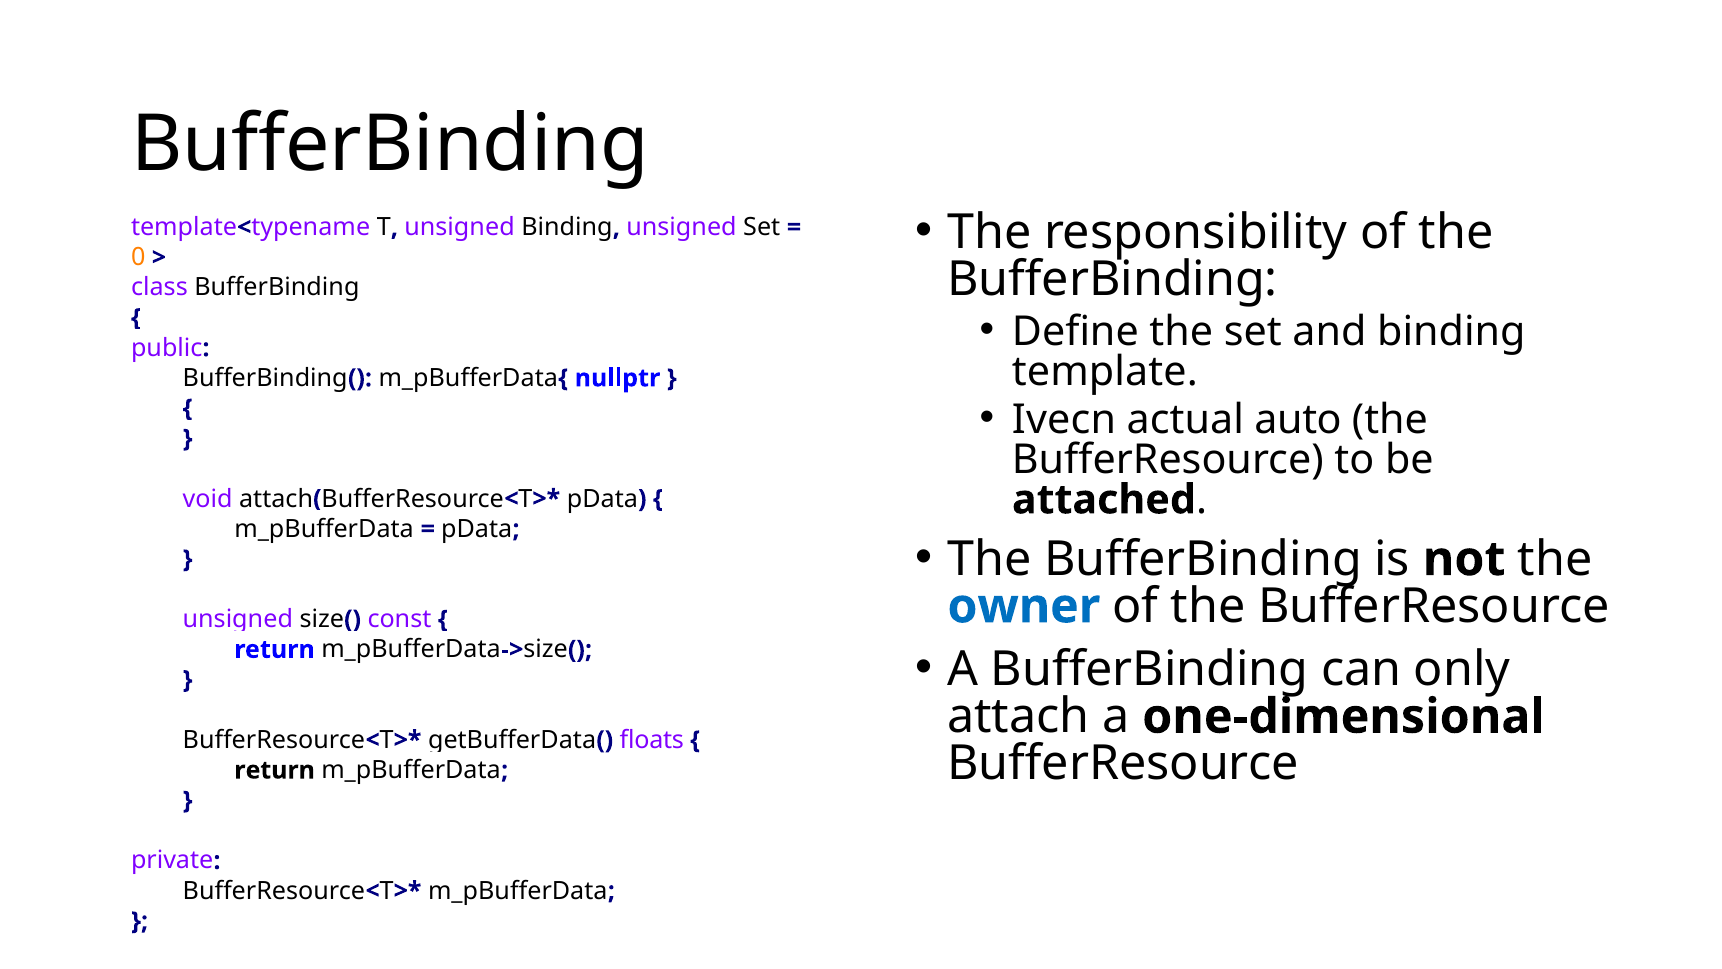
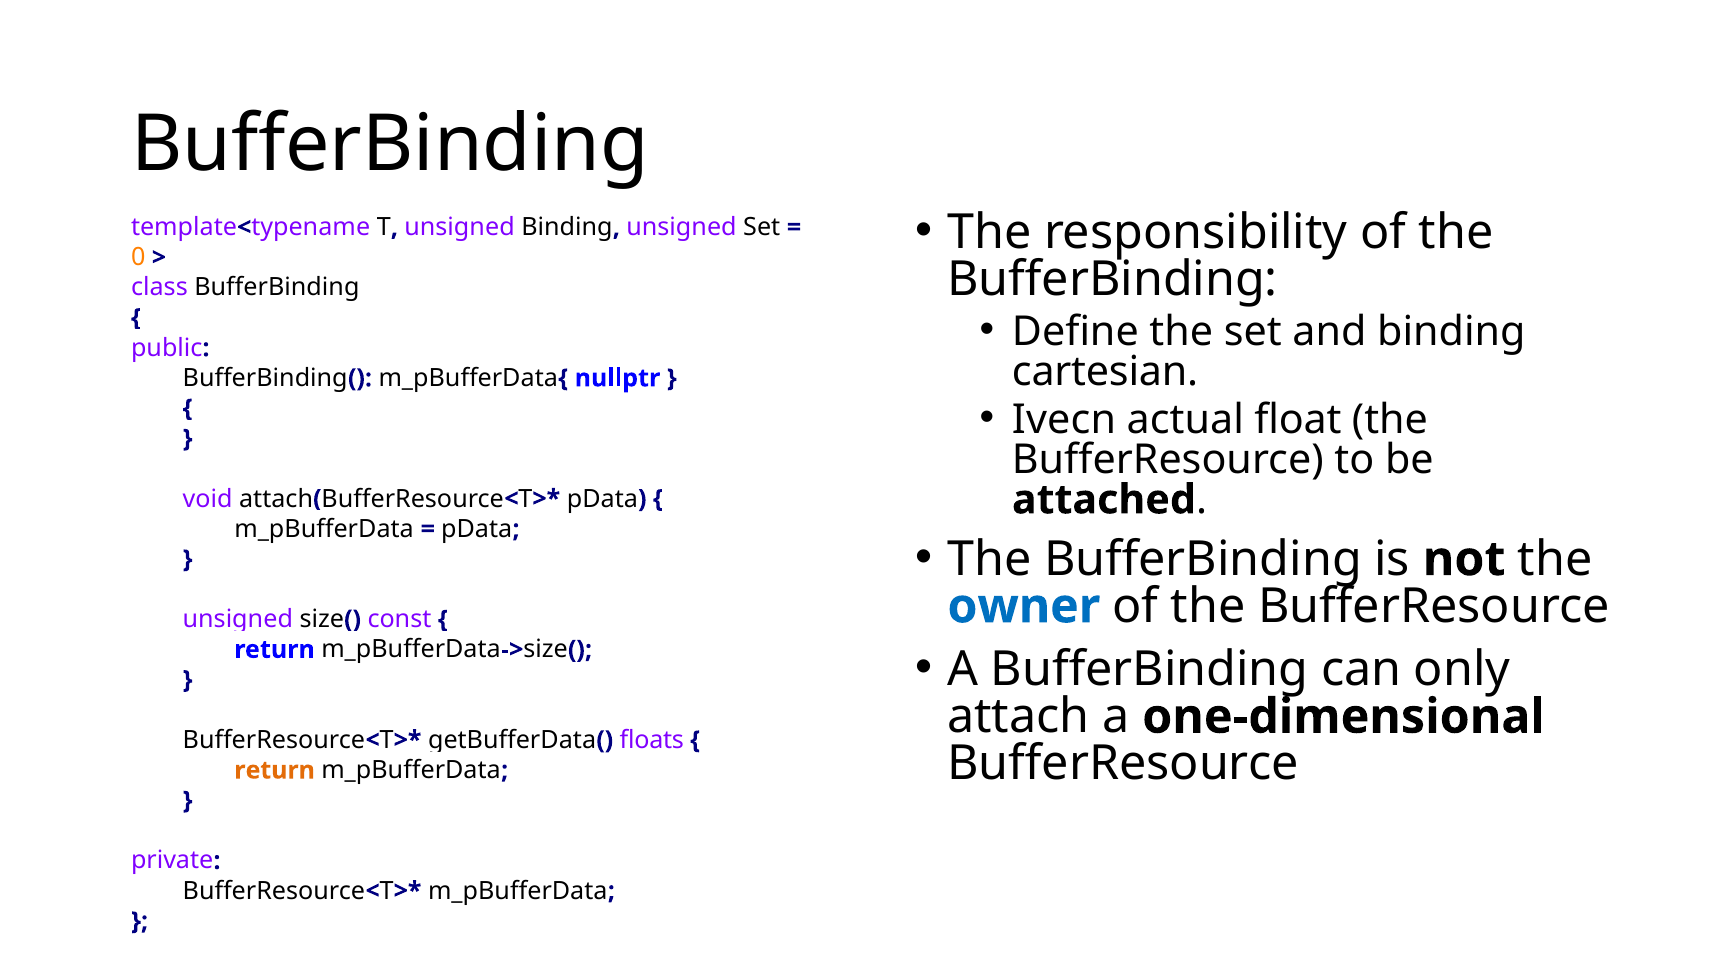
template: template -> cartesian
auto: auto -> float
return at (275, 770) colour: black -> orange
